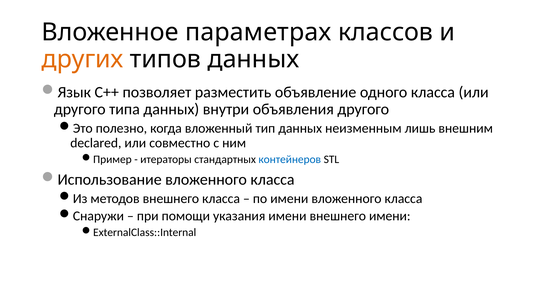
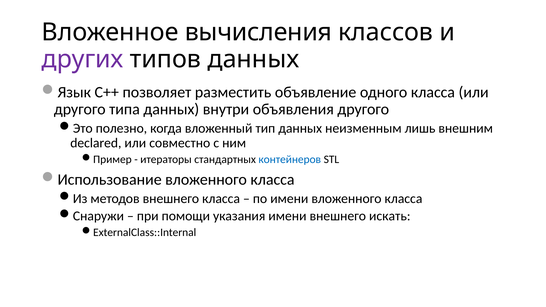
параметрах: параметрах -> вычисления
других colour: orange -> purple
внешнего имени: имени -> искать
